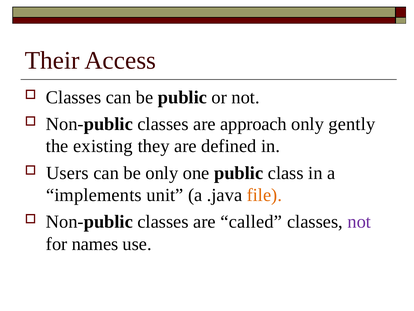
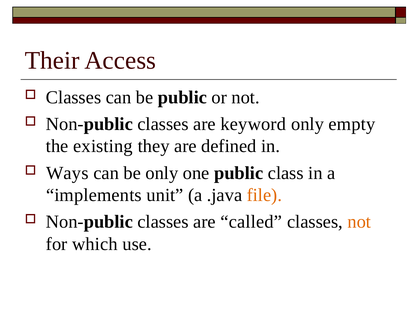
approach: approach -> keyword
gently: gently -> empty
Users: Users -> Ways
not at (359, 221) colour: purple -> orange
names: names -> which
